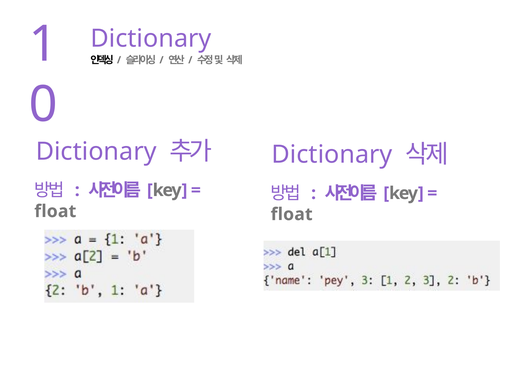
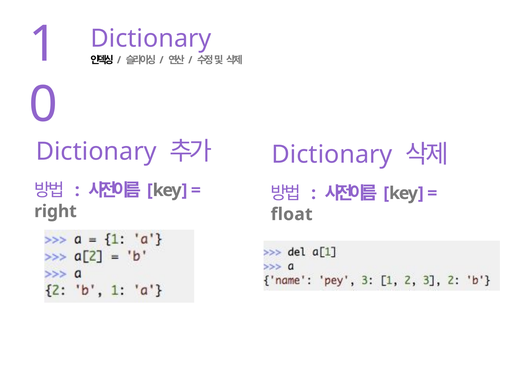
float at (55, 211): float -> right
